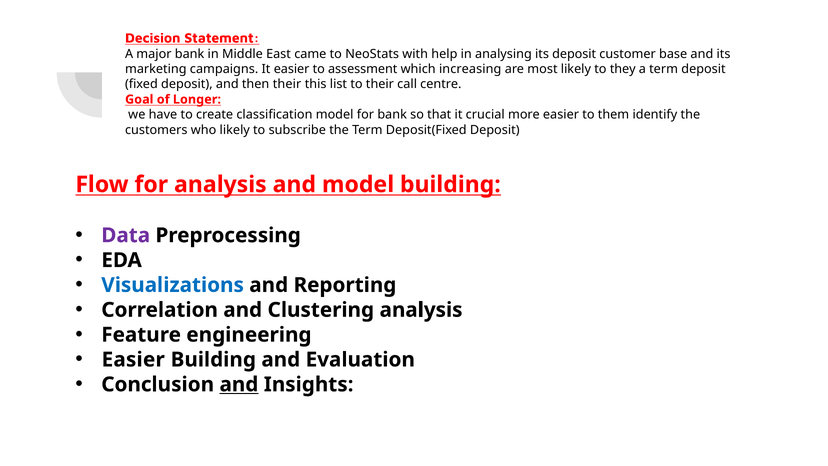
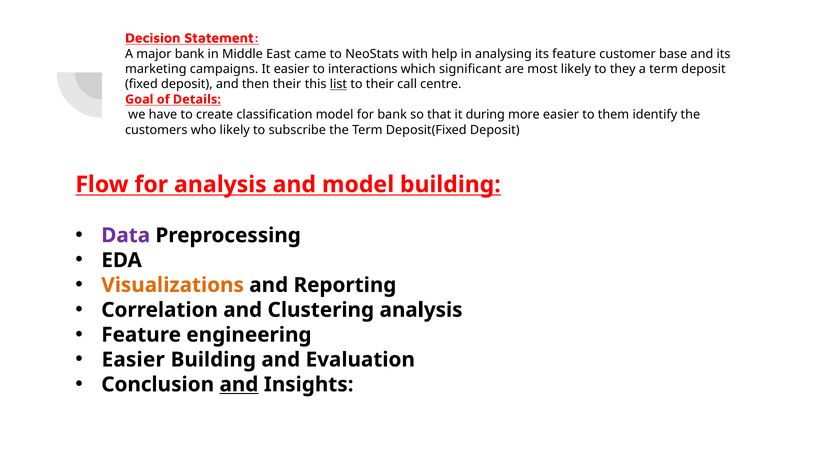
its deposit: deposit -> feature
assessment: assessment -> interactions
increasing: increasing -> significant
list underline: none -> present
Longer: Longer -> Details
crucial: crucial -> during
Visualizations colour: blue -> orange
